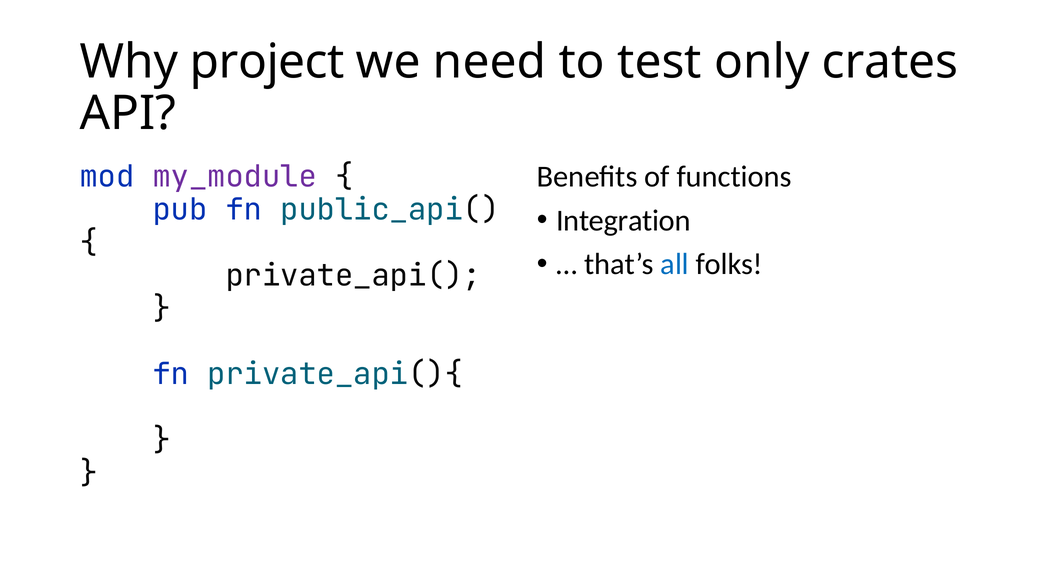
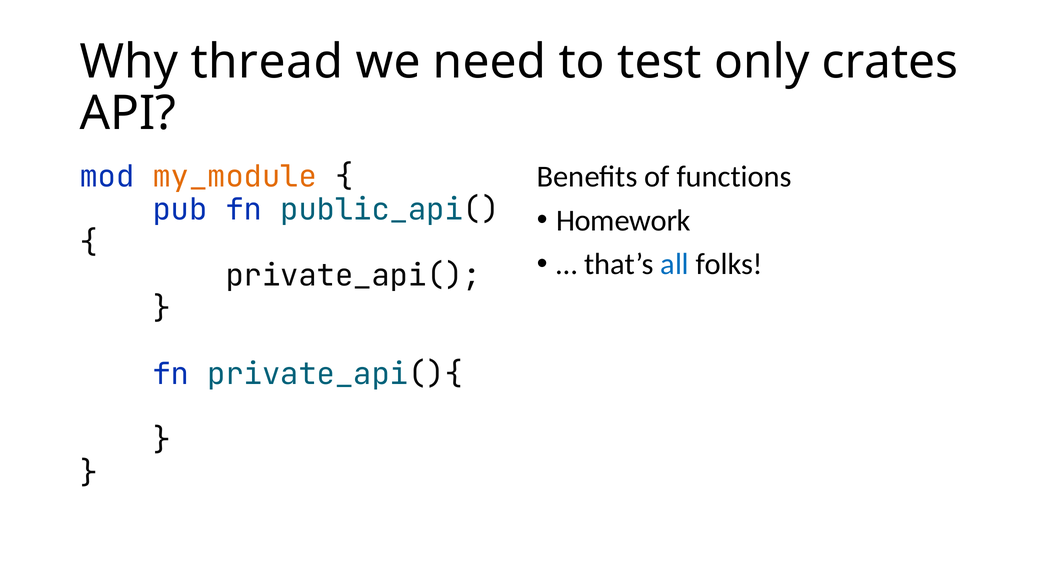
project: project -> thread
my_module colour: purple -> orange
Integration: Integration -> Homework
